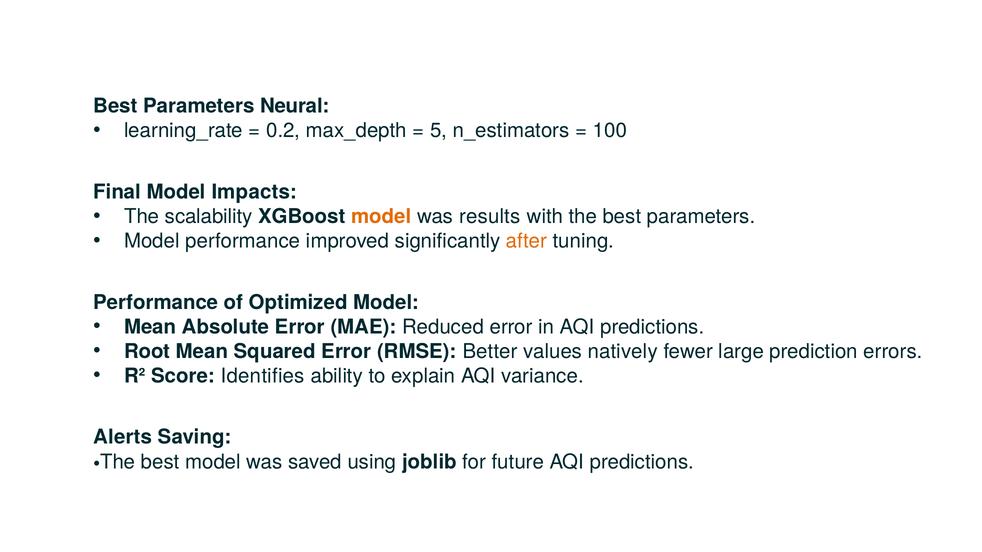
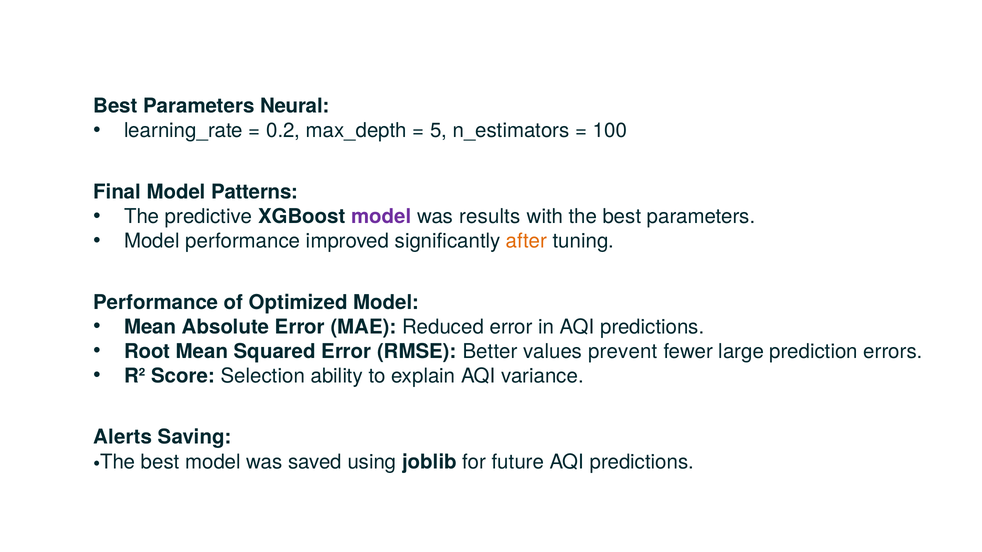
Impacts: Impacts -> Patterns
scalability: scalability -> predictive
model at (381, 217) colour: orange -> purple
natively: natively -> prevent
Identifies: Identifies -> Selection
